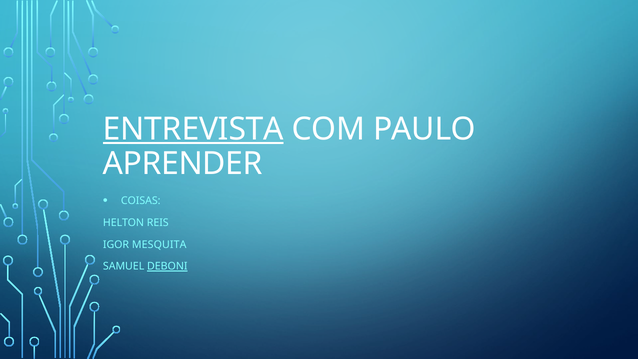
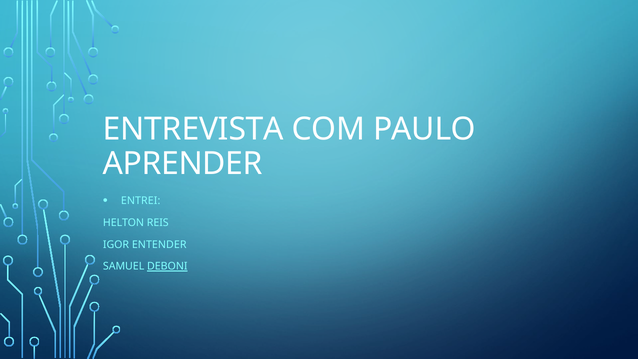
ENTREVISTA underline: present -> none
COISAS: COISAS -> ENTREI
MESQUITA: MESQUITA -> ENTENDER
